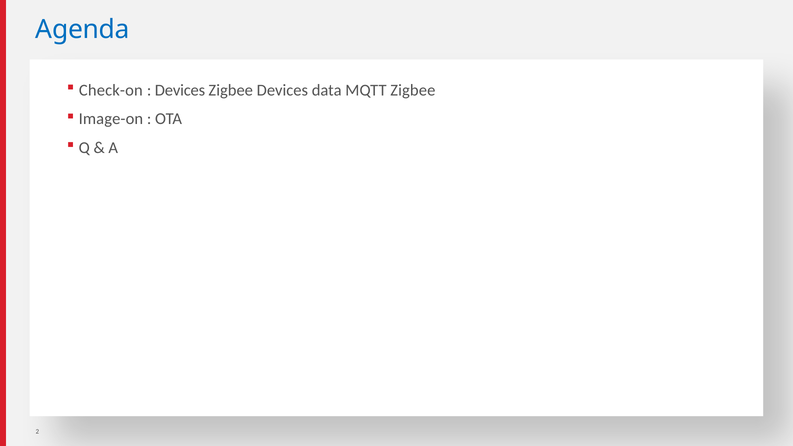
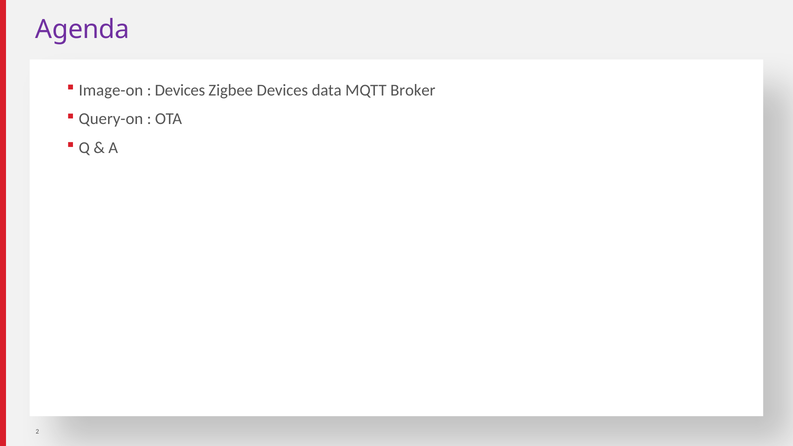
Agenda colour: blue -> purple
Check-on: Check-on -> Image-on
MQTT Zigbee: Zigbee -> Broker
Image-on: Image-on -> Query-on
